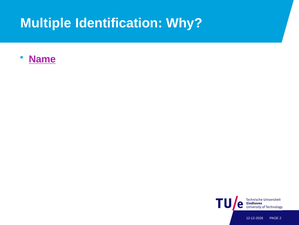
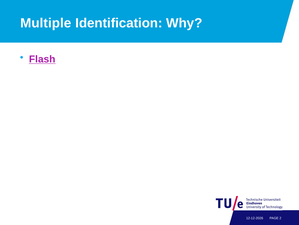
Name: Name -> Flash
